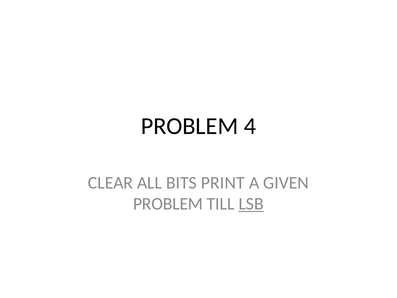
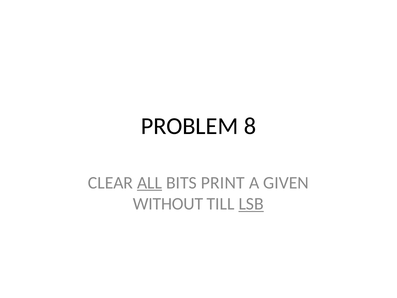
4: 4 -> 8
ALL underline: none -> present
PROBLEM at (168, 204): PROBLEM -> WITHOUT
